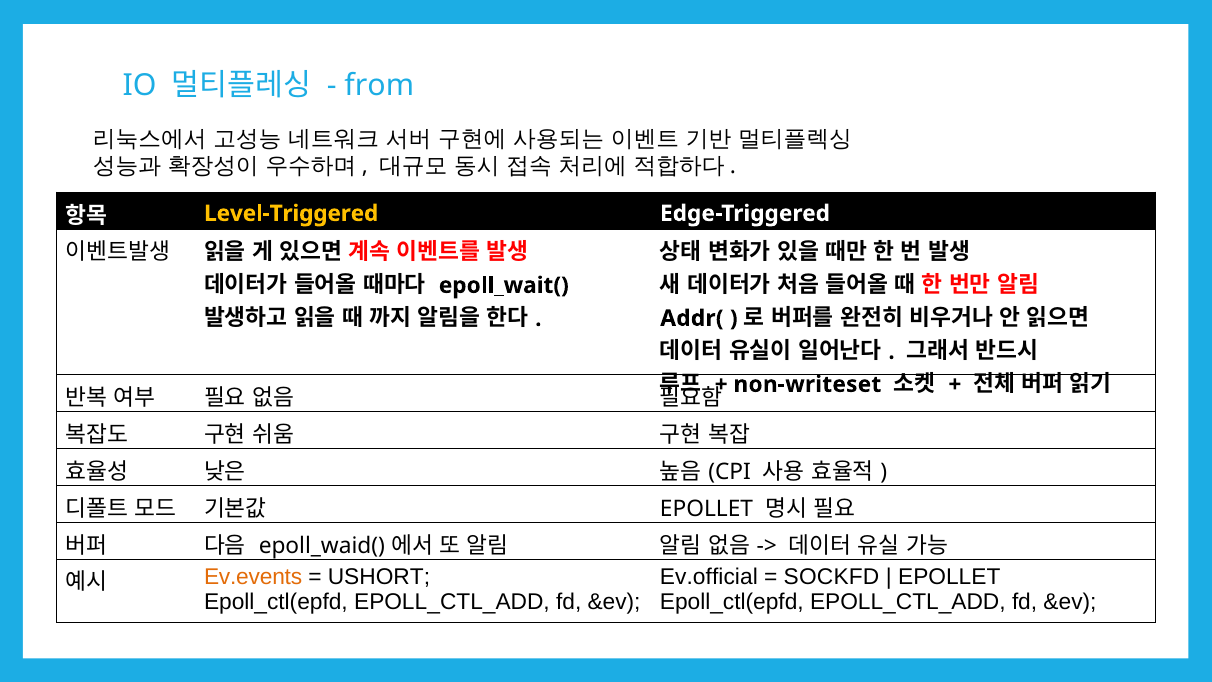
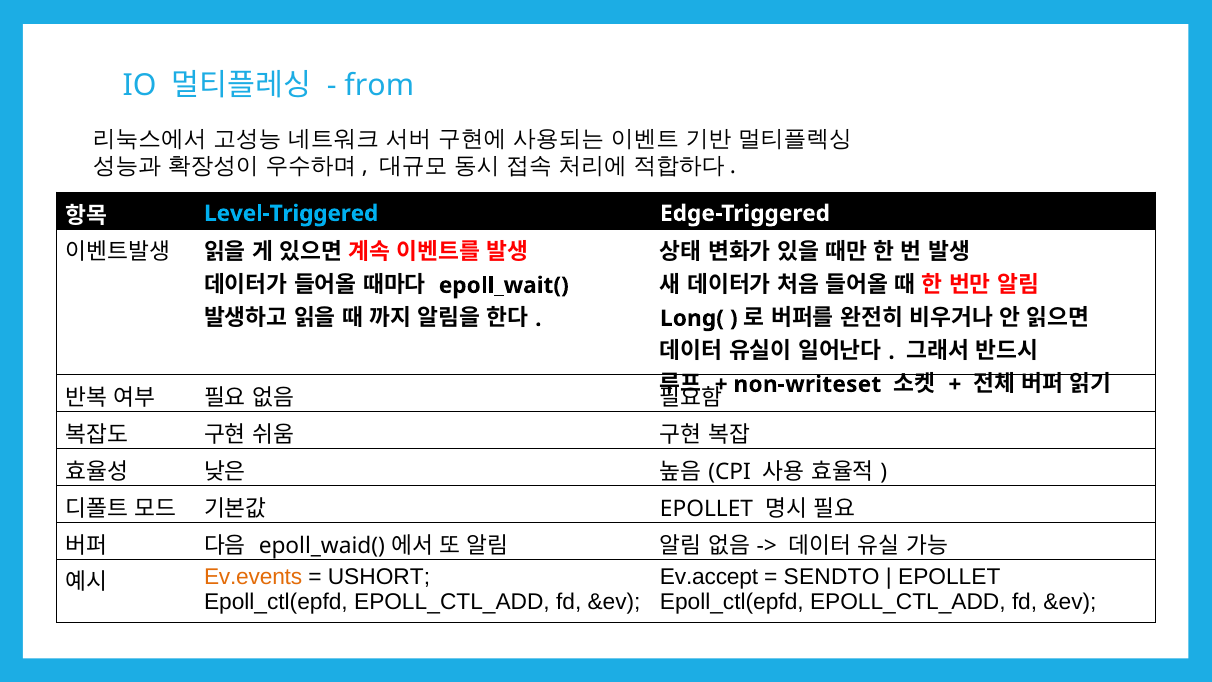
Level-Triggered colour: yellow -> light blue
Addr(: Addr( -> Long(
Ev.official: Ev.official -> Ev.accept
SOCKFD: SOCKFD -> SENDTO
